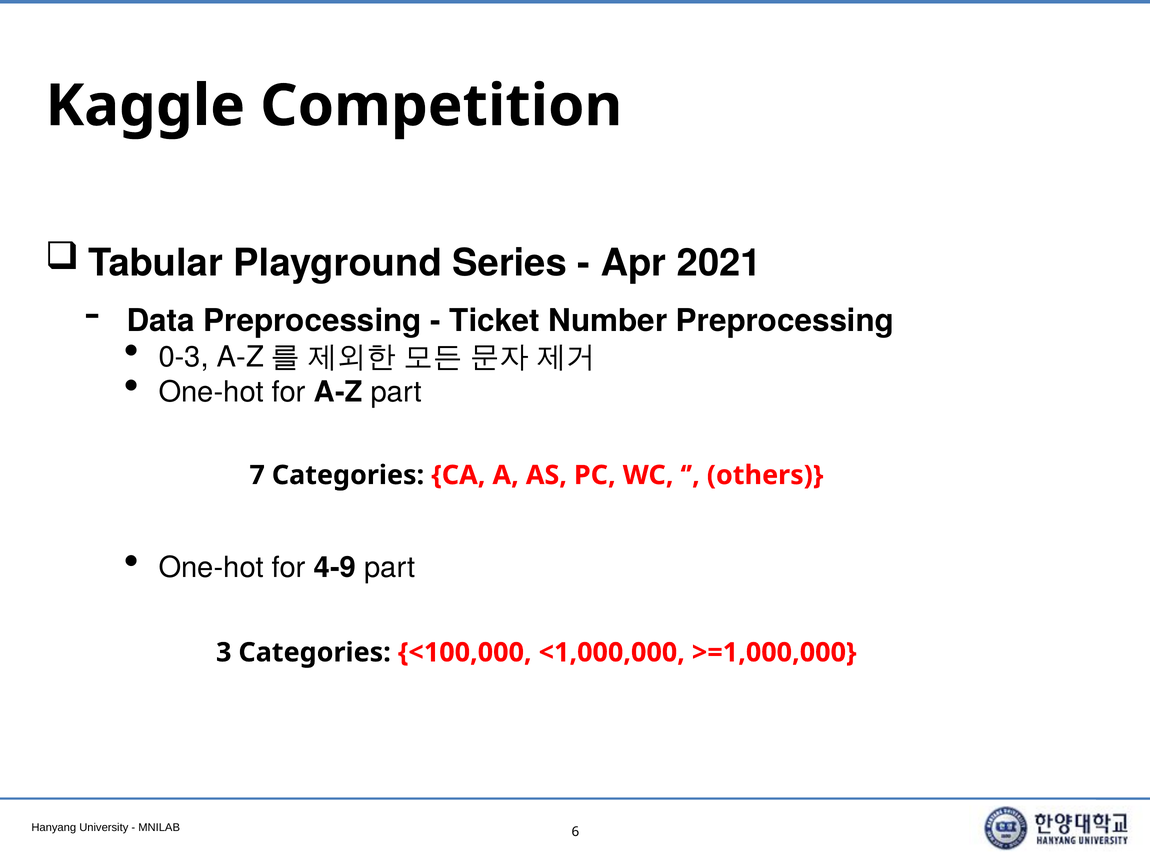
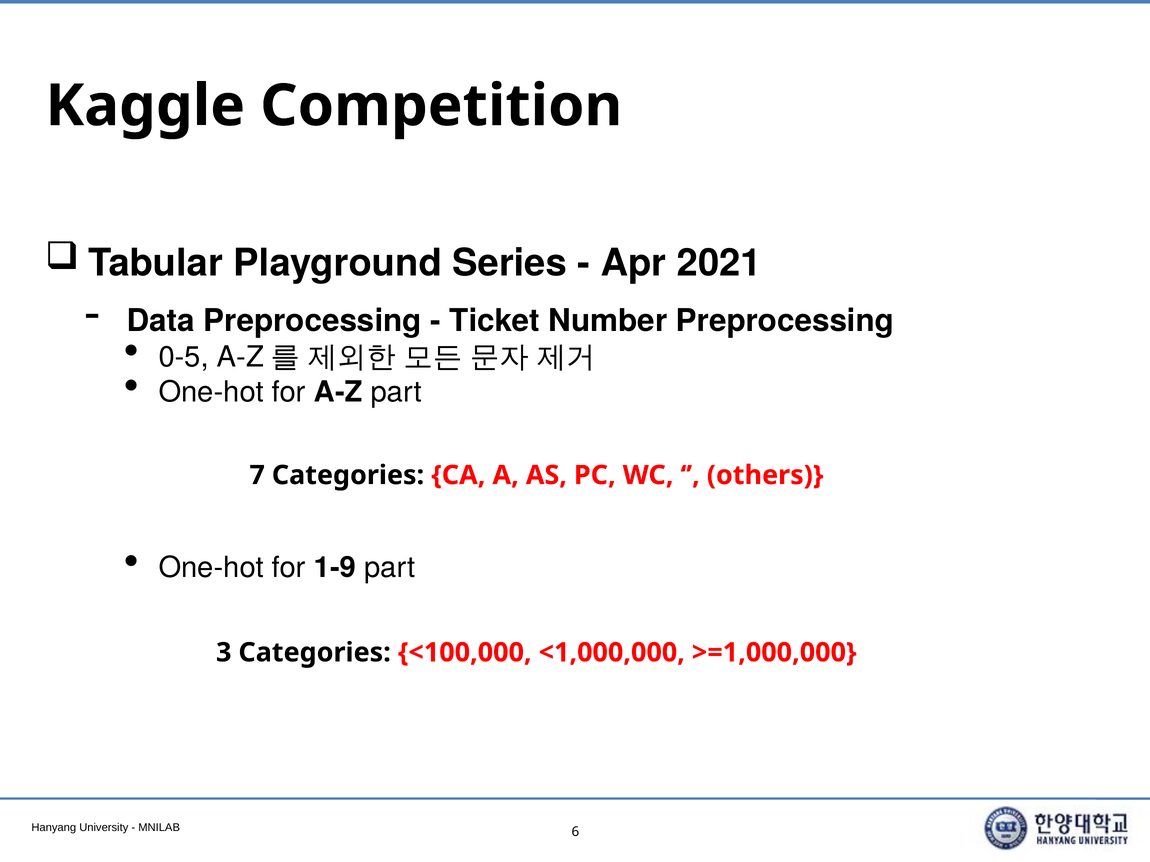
0-3: 0-3 -> 0-5
4-9: 4-9 -> 1-9
